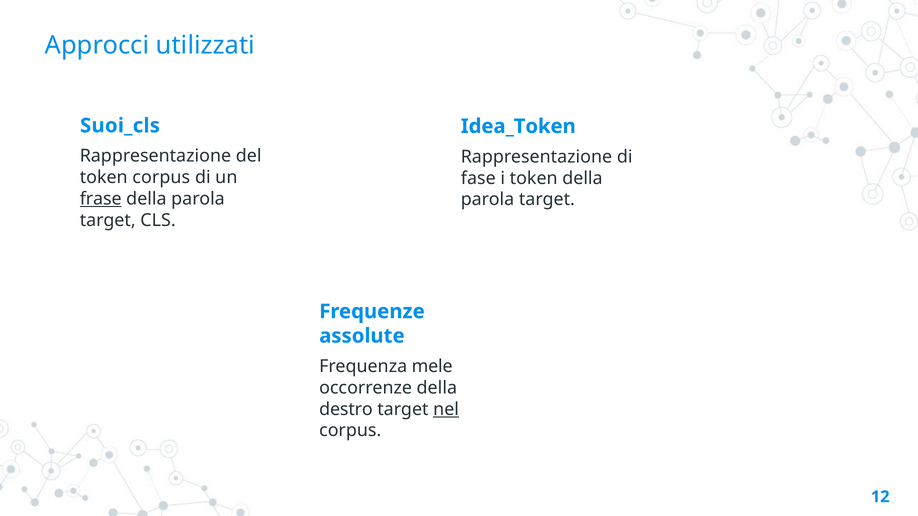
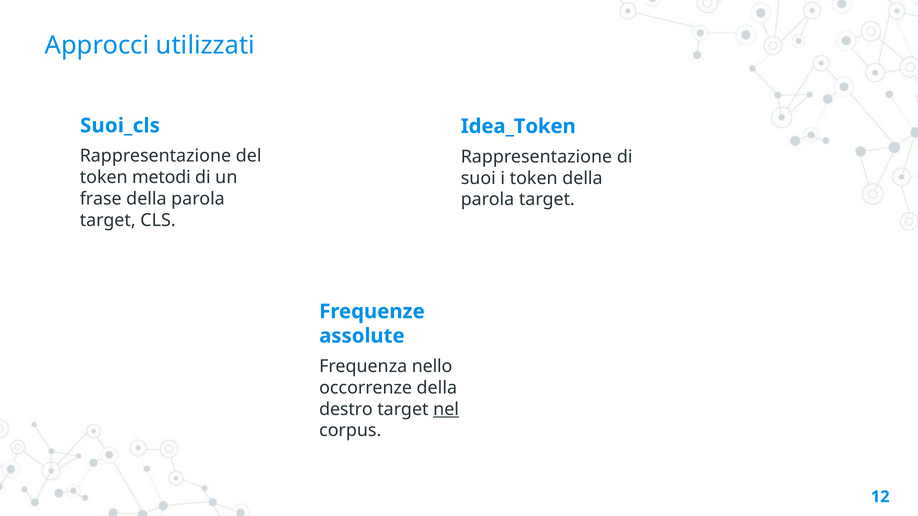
token corpus: corpus -> metodi
fase: fase -> suoi
frase underline: present -> none
mele: mele -> nello
